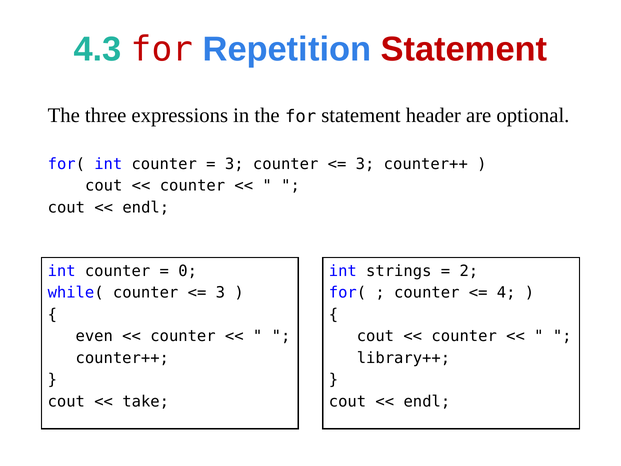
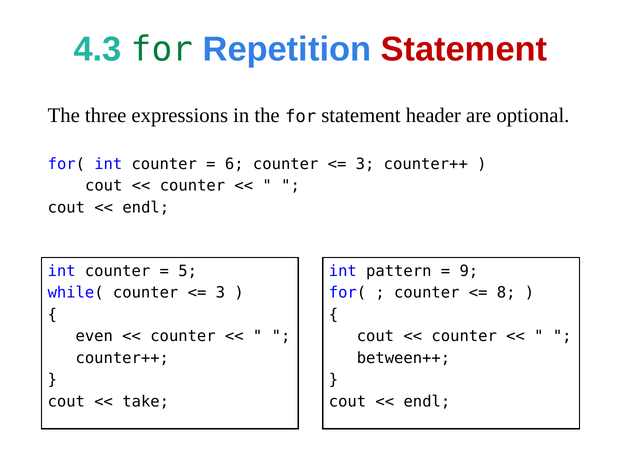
for at (162, 49) colour: red -> green
3 at (234, 164): 3 -> 6
0: 0 -> 5
strings: strings -> pattern
2: 2 -> 9
4: 4 -> 8
library++: library++ -> between++
